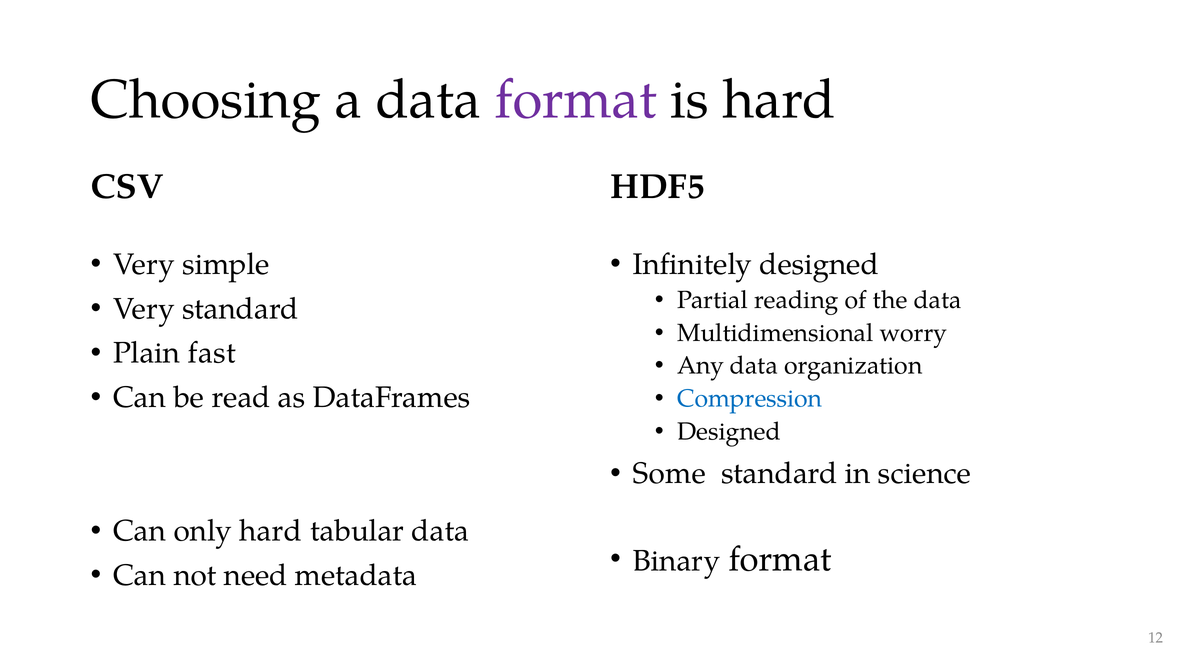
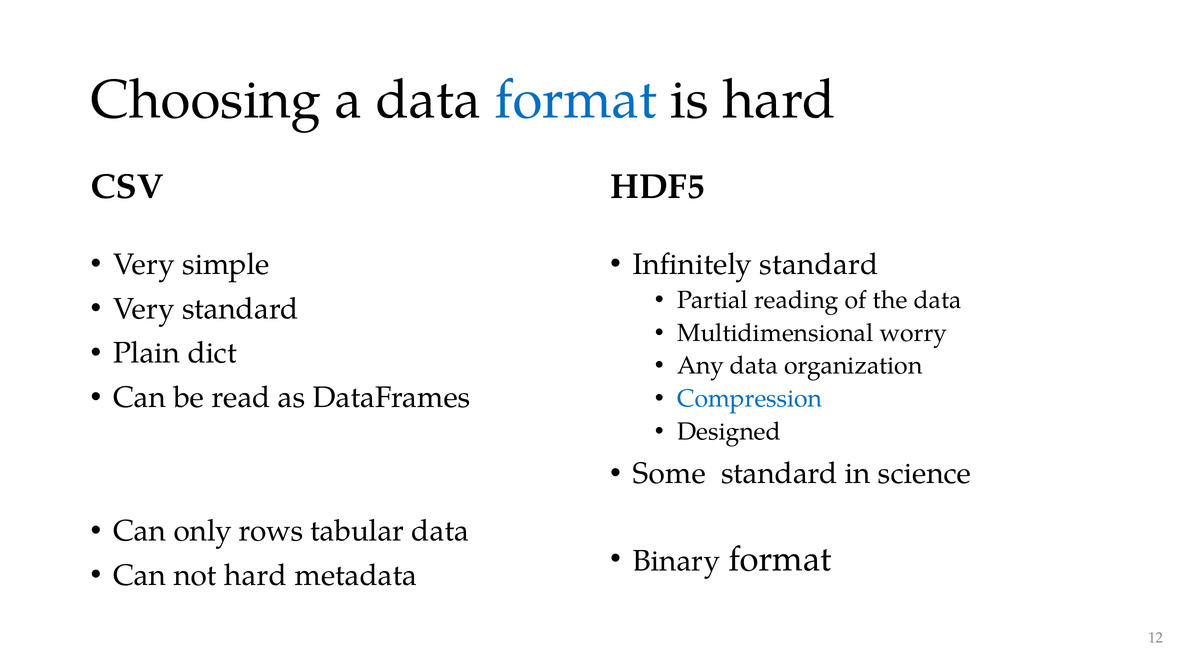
format at (576, 100) colour: purple -> blue
Infinitely designed: designed -> standard
fast: fast -> dict
only hard: hard -> rows
not need: need -> hard
